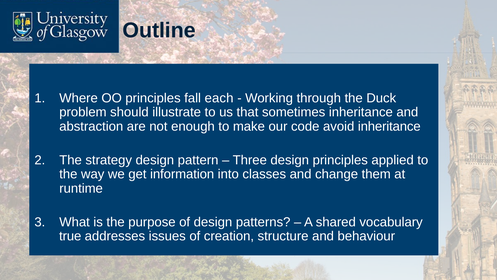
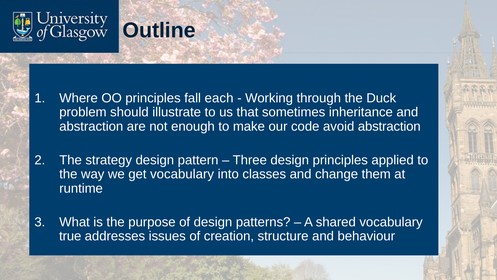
avoid inheritance: inheritance -> abstraction
get information: information -> vocabulary
